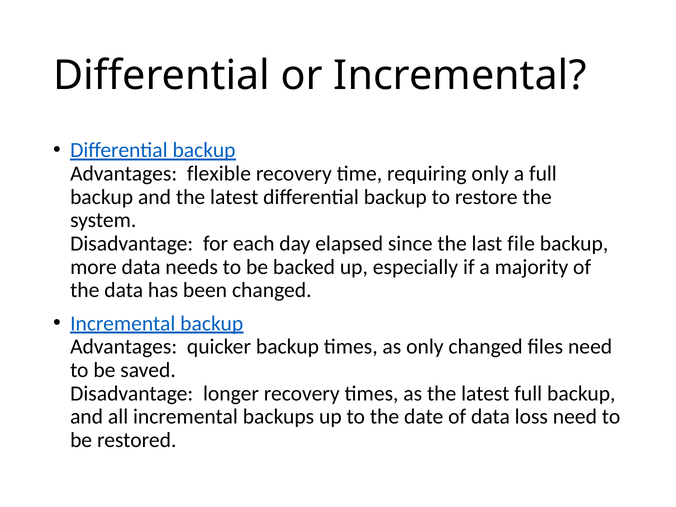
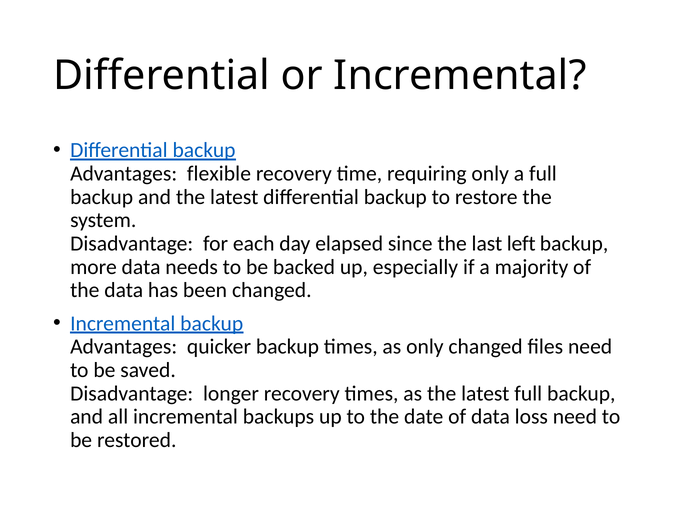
file: file -> left
